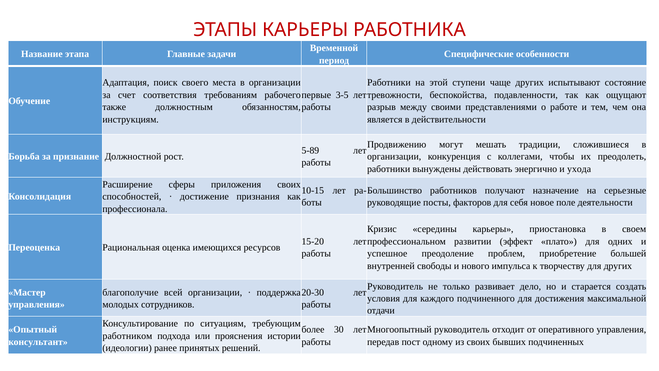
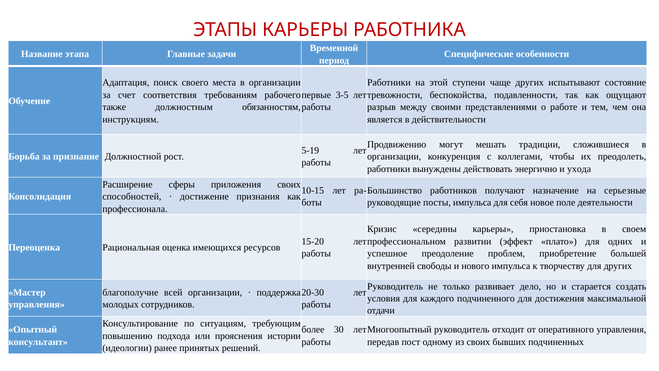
5-89: 5-89 -> 5-19
посты факторов: факторов -> импульса
работником: работником -> повышению
